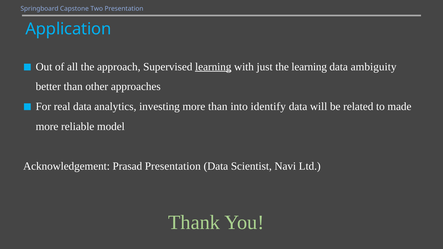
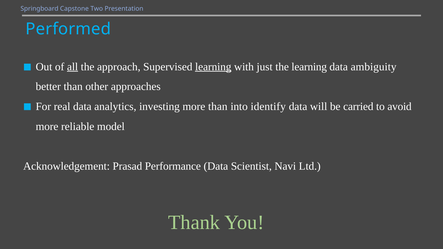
Application: Application -> Performed
all underline: none -> present
related: related -> carried
made: made -> avoid
Prasad Presentation: Presentation -> Performance
